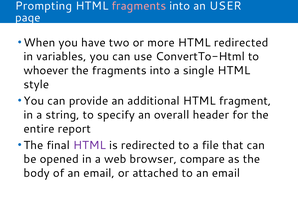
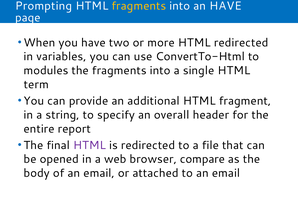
fragments at (139, 6) colour: pink -> yellow
an USER: USER -> HAVE
whoever: whoever -> modules
style: style -> term
